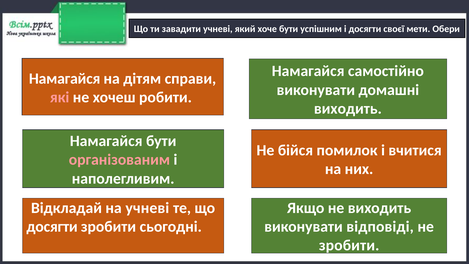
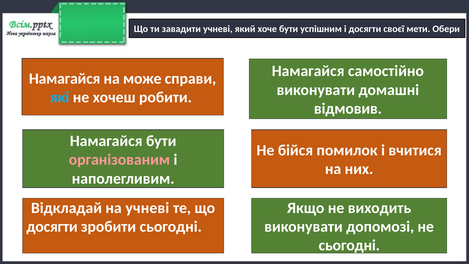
дітям: дітям -> може
які colour: pink -> light blue
виходить at (348, 109): виходить -> відмовив
відповіді: відповіді -> допомозі
зробити at (349, 245): зробити -> сьогодні
